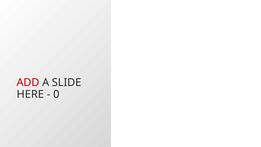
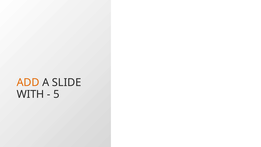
ADD colour: red -> orange
HERE: HERE -> WITH
0: 0 -> 5
